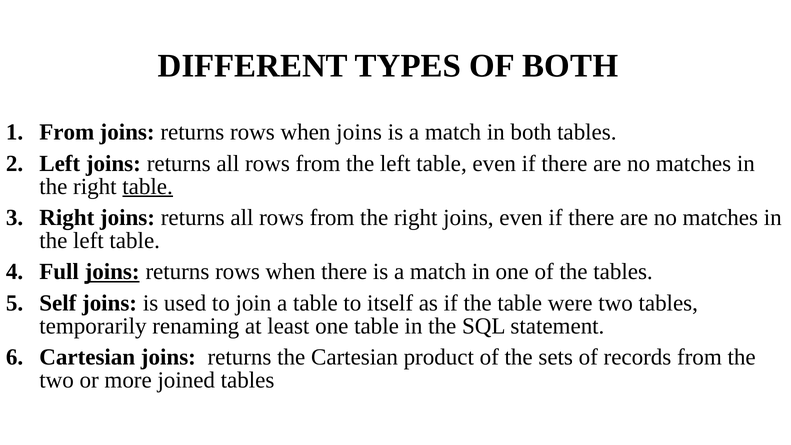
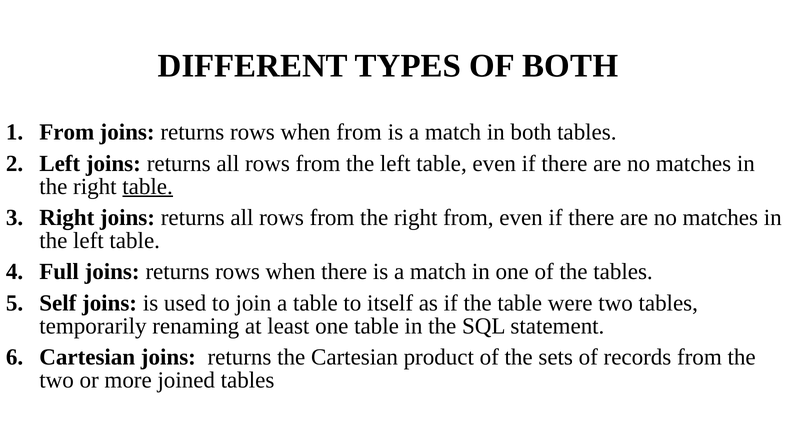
when joins: joins -> from
the right joins: joins -> from
joins at (112, 272) underline: present -> none
